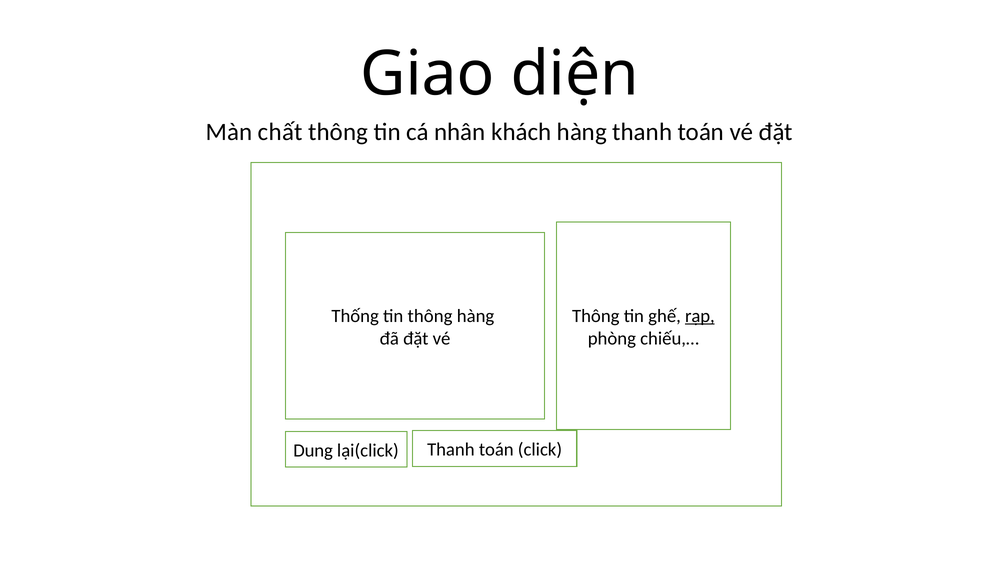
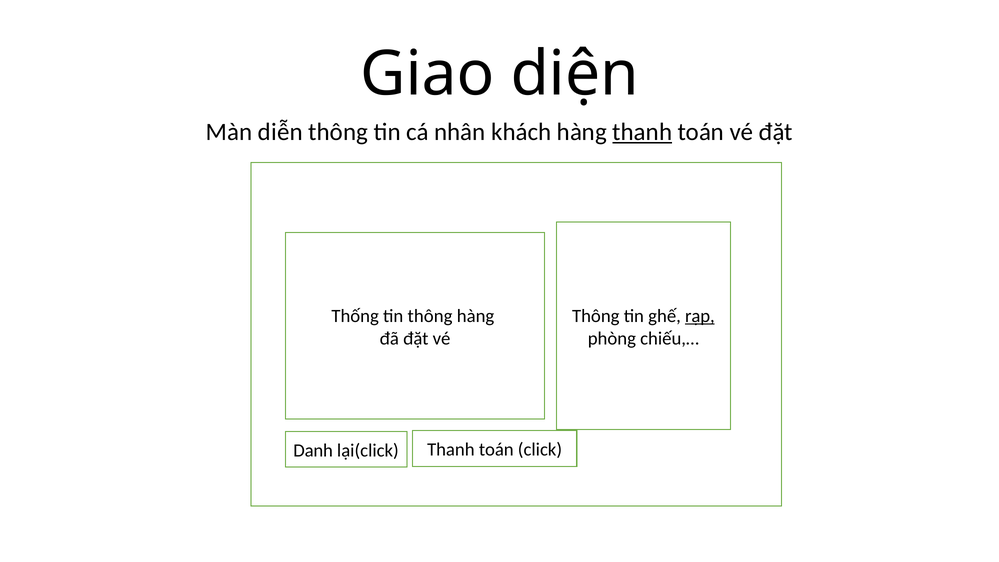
chất: chất -> diễn
thanh at (642, 132) underline: none -> present
Dung: Dung -> Danh
